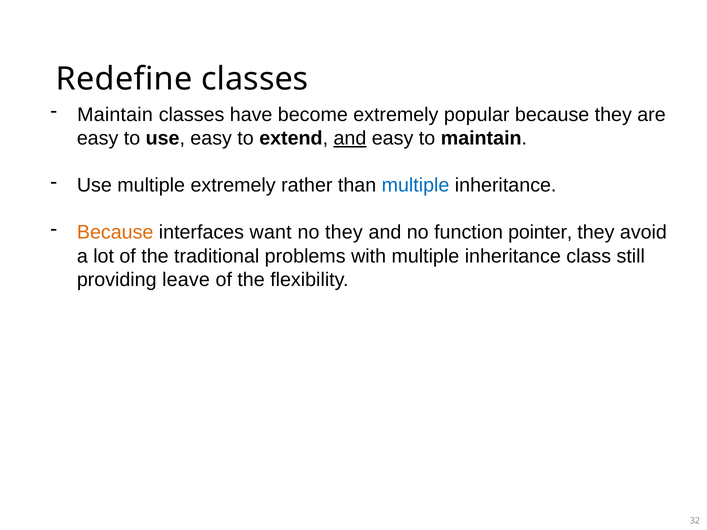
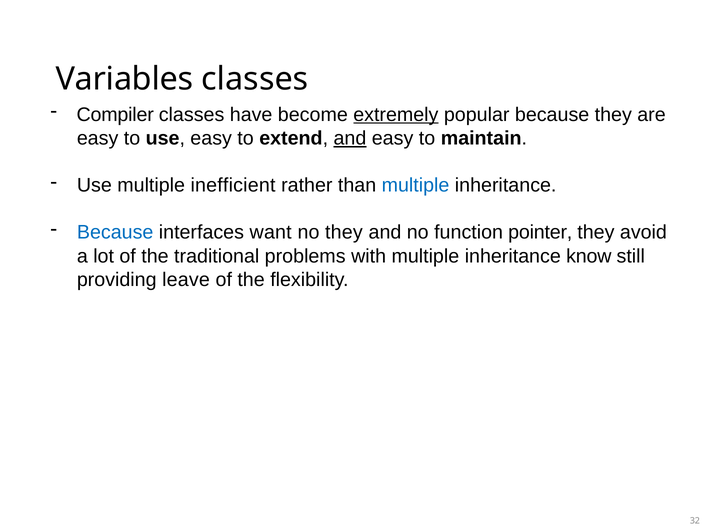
Redefine: Redefine -> Variables
Maintain at (115, 115): Maintain -> Compiler
extremely at (396, 115) underline: none -> present
multiple extremely: extremely -> inefficient
Because at (115, 233) colour: orange -> blue
class: class -> know
